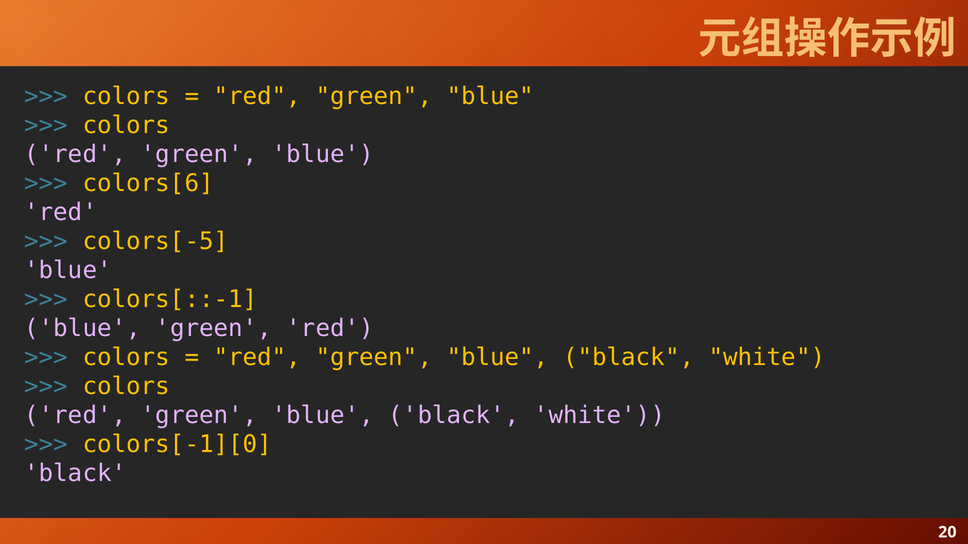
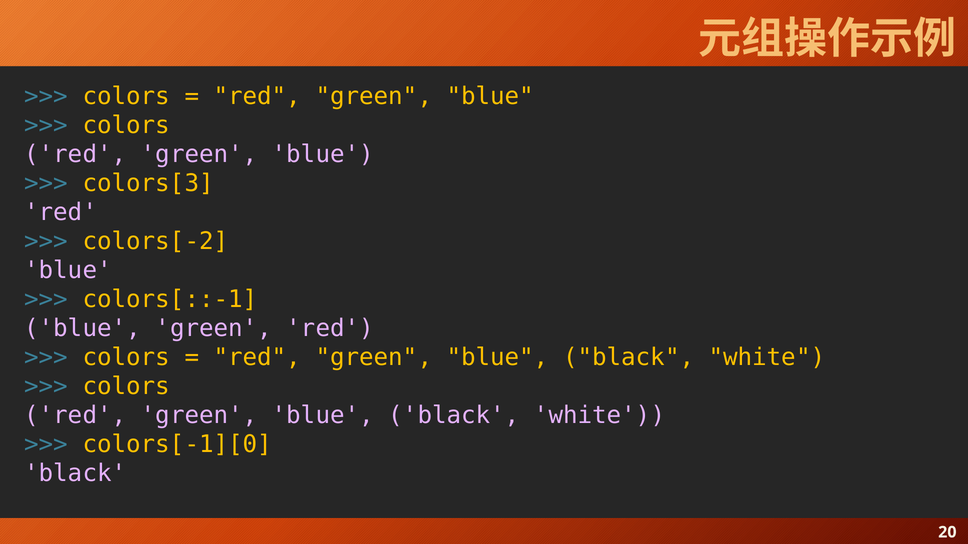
colors[6: colors[6 -> colors[3
colors[-5: colors[-5 -> colors[-2
